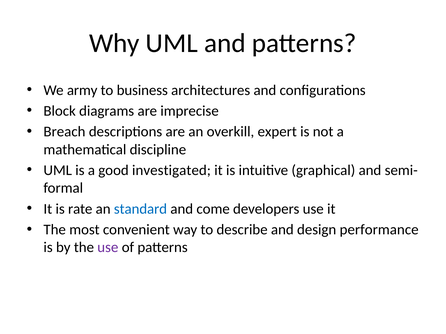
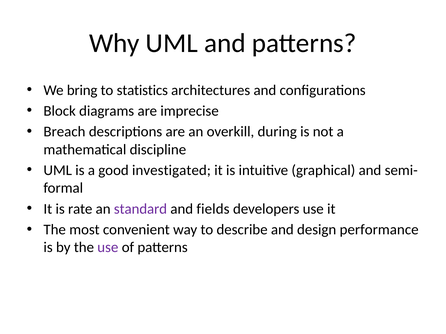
army: army -> bring
business: business -> statistics
expert: expert -> during
standard colour: blue -> purple
come: come -> fields
